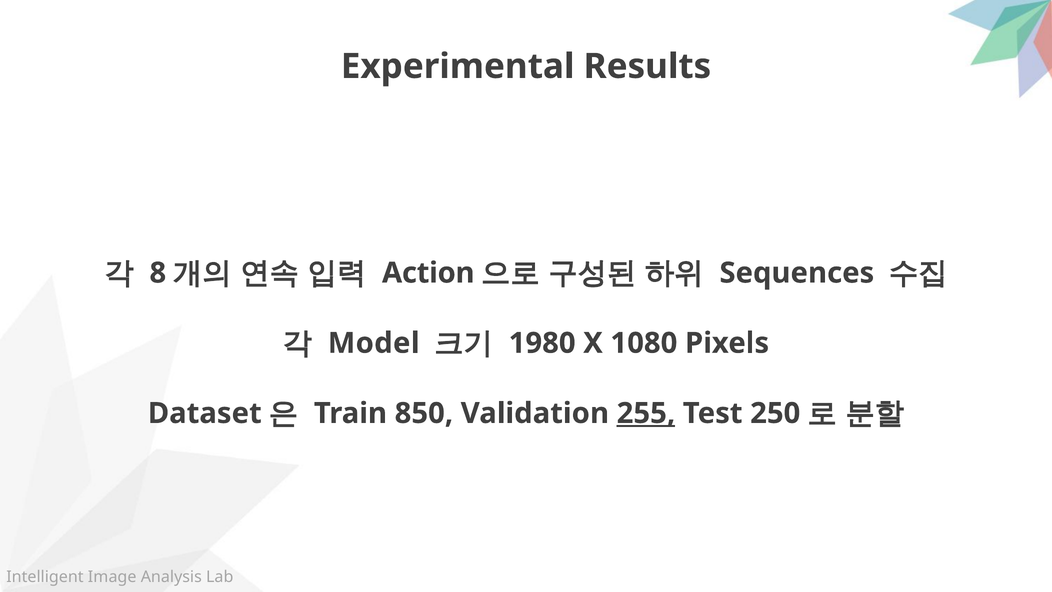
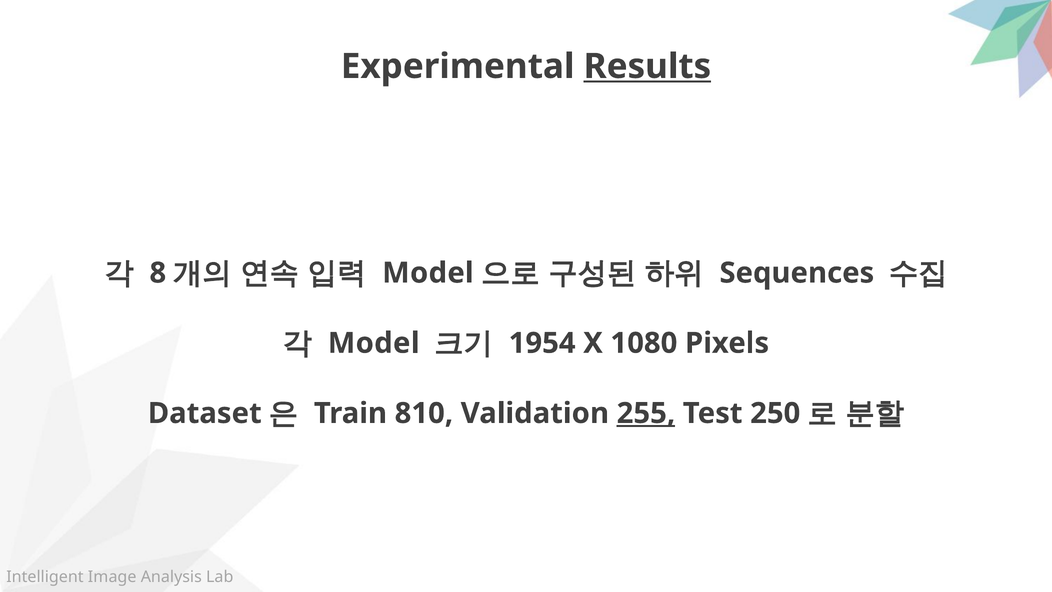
Results underline: none -> present
Action at (428, 273): Action -> Model
1980: 1980 -> 1954
850: 850 -> 810
